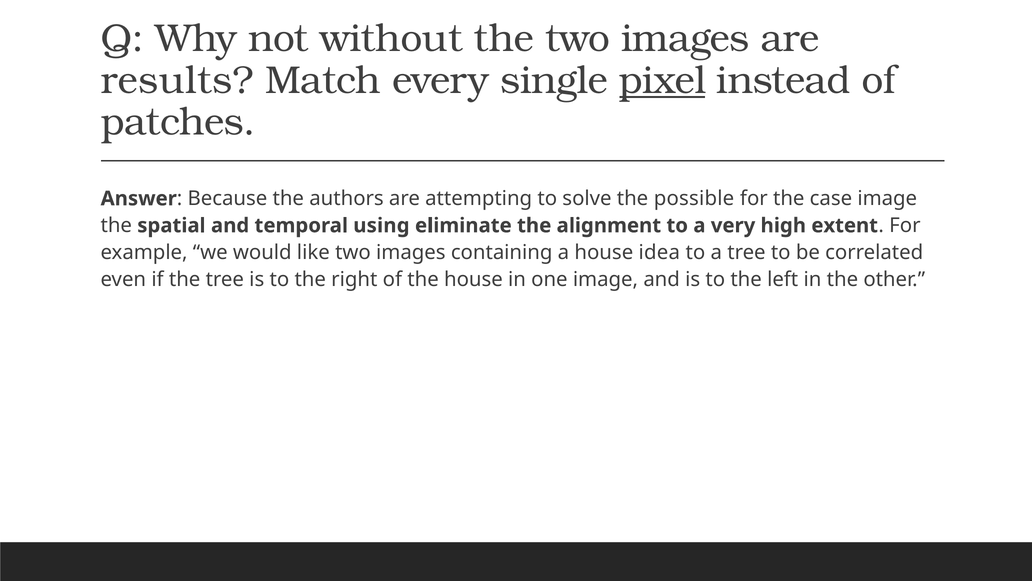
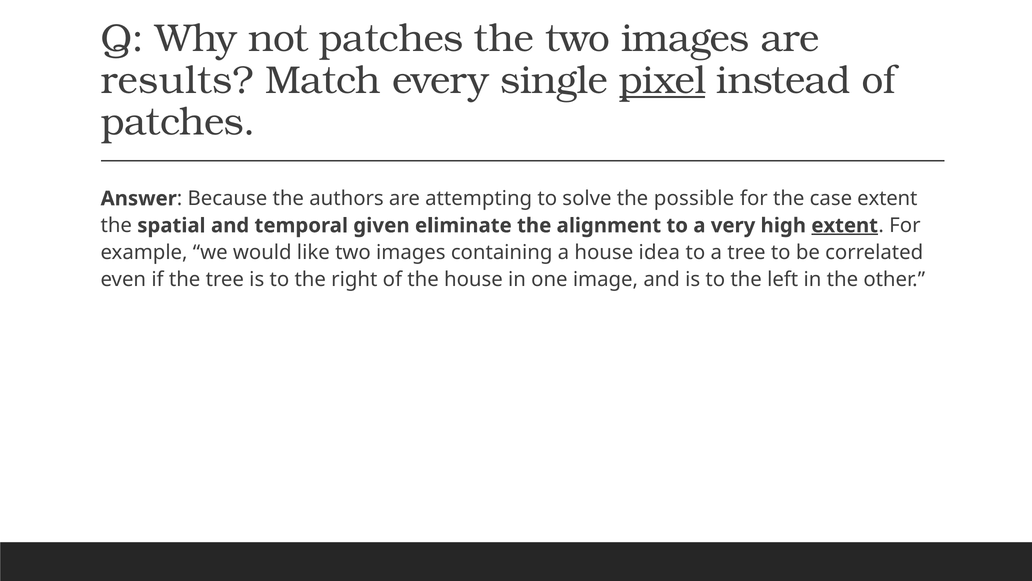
not without: without -> patches
case image: image -> extent
using: using -> given
extent at (845, 225) underline: none -> present
